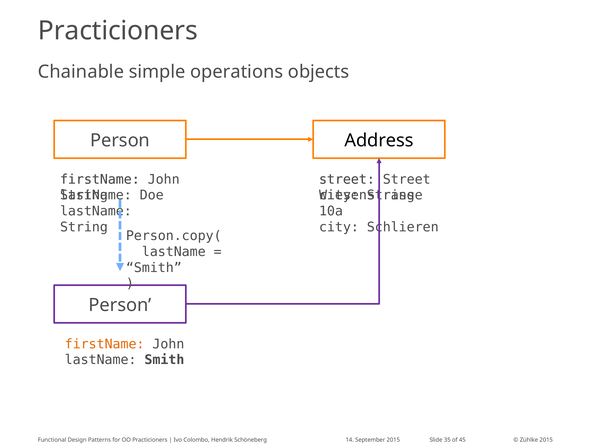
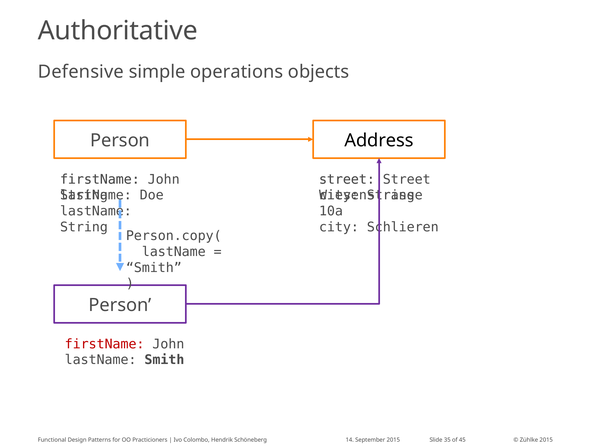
Practicioners at (118, 31): Practicioners -> Authoritative
Chainable: Chainable -> Defensive
firstName at (105, 344) colour: orange -> red
